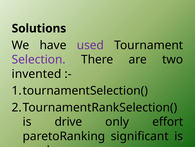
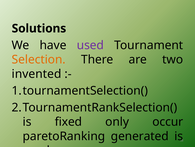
Selection colour: purple -> orange
drive: drive -> fixed
effort: effort -> occur
significant: significant -> generated
